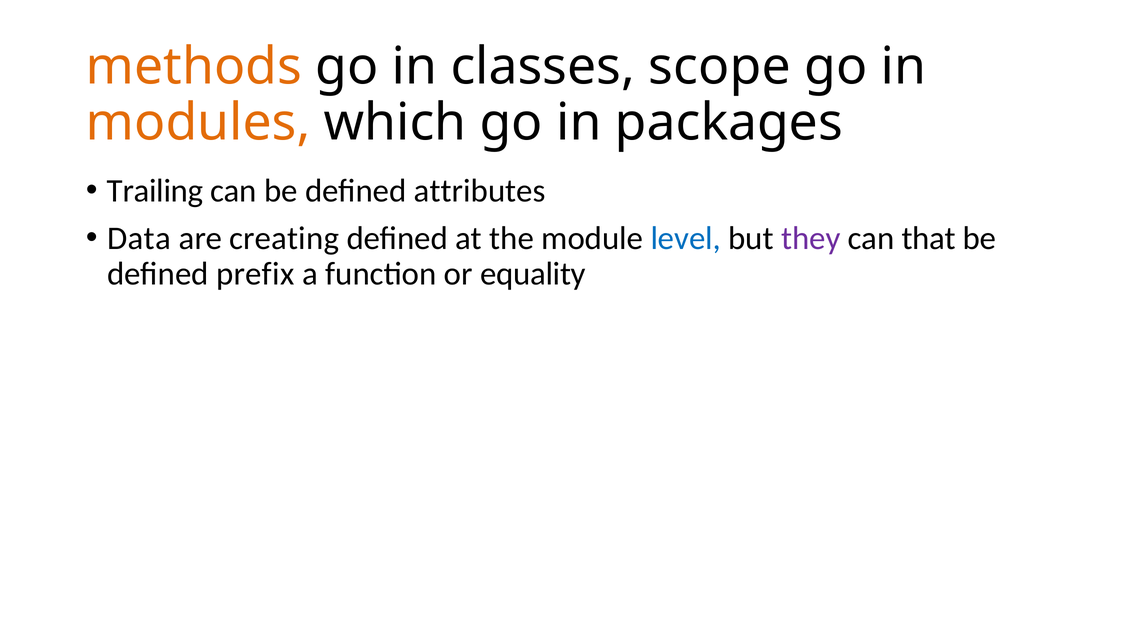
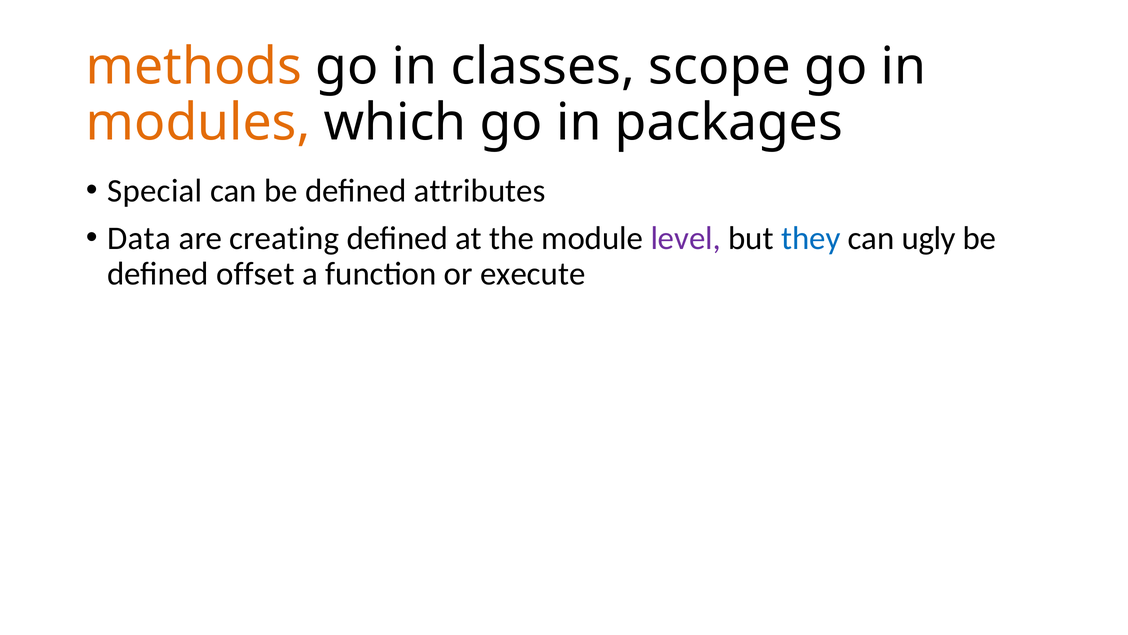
Trailing: Trailing -> Special
level colour: blue -> purple
they colour: purple -> blue
that: that -> ugly
prefix: prefix -> offset
equality: equality -> execute
